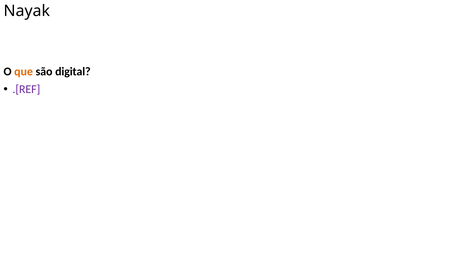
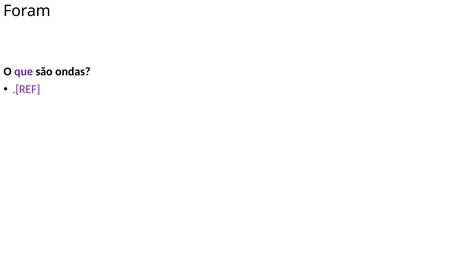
Nayak: Nayak -> Foram
que colour: orange -> purple
digital: digital -> ondas
